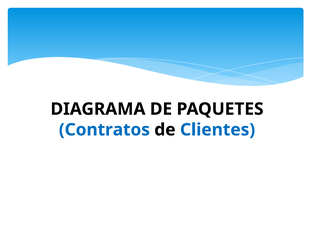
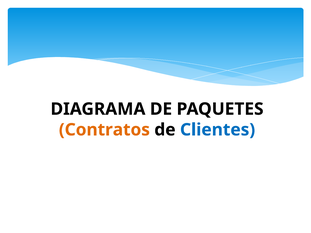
Contratos colour: blue -> orange
